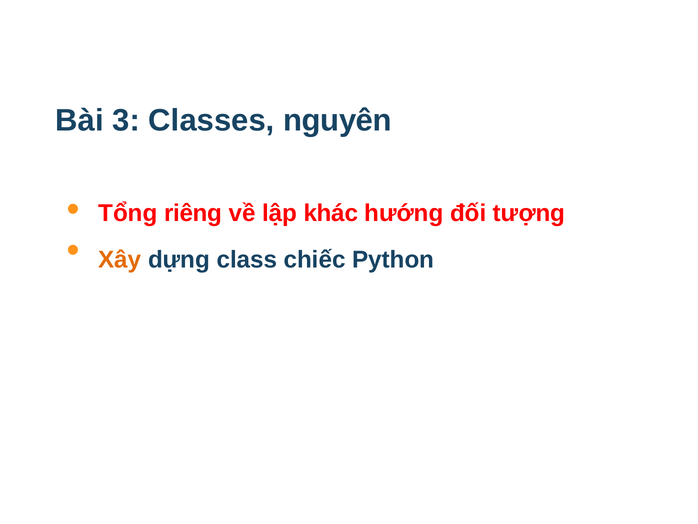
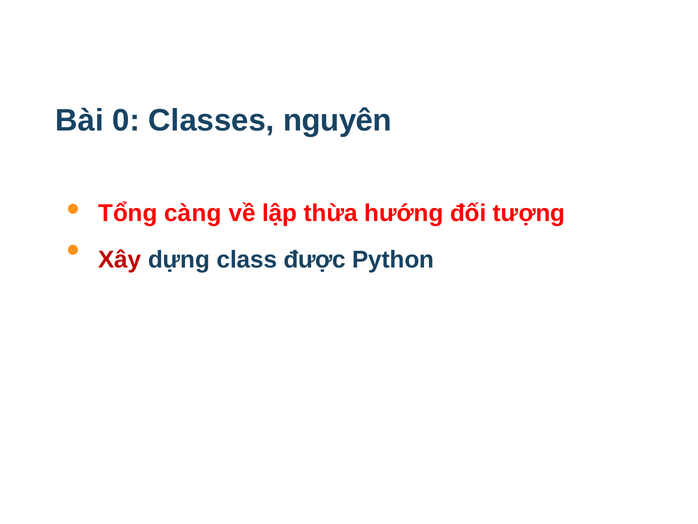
3: 3 -> 0
riêng: riêng -> càng
khác: khác -> thừa
Xây colour: orange -> red
chiếc: chiếc -> được
